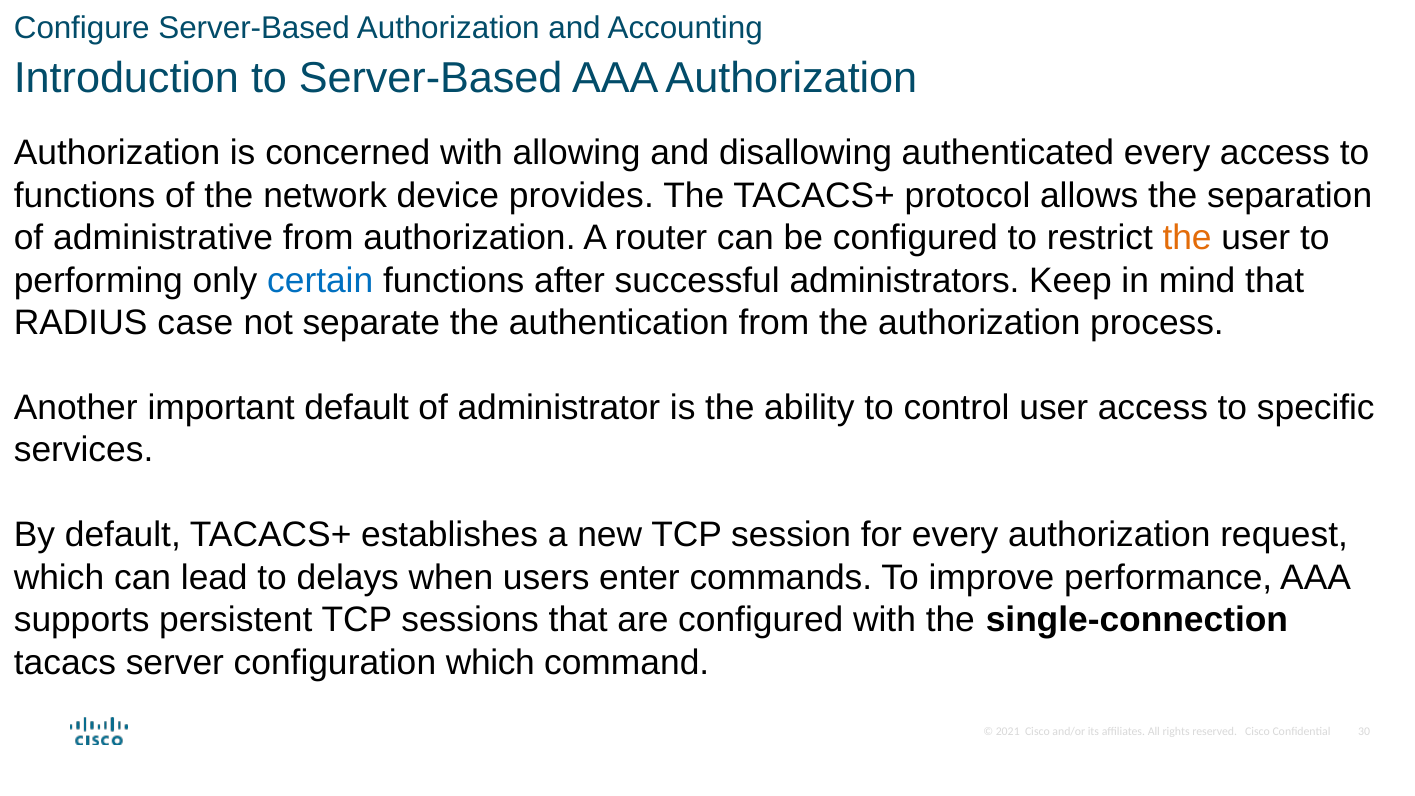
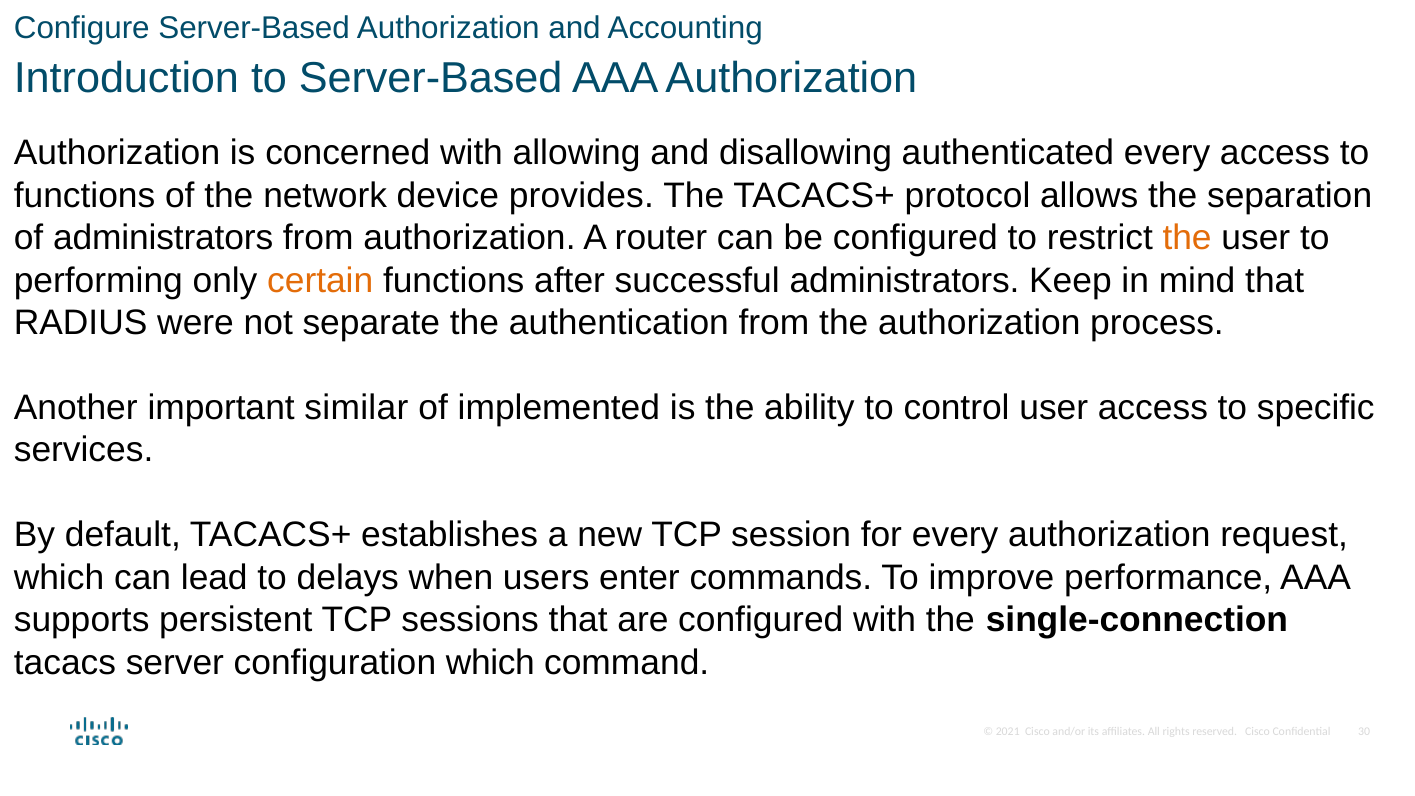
of administrative: administrative -> administrators
certain colour: blue -> orange
case: case -> were
important default: default -> similar
administrator: administrator -> implemented
